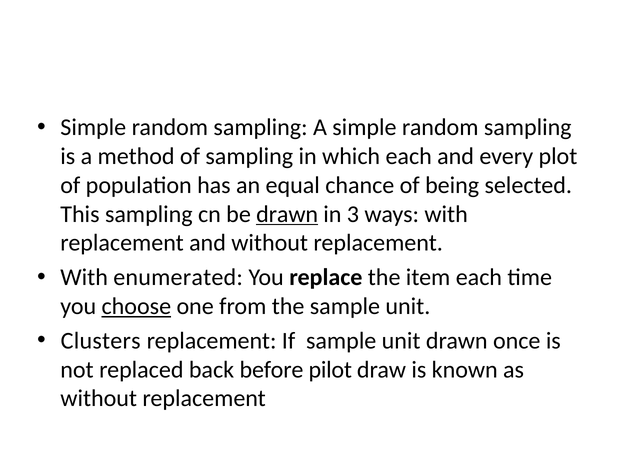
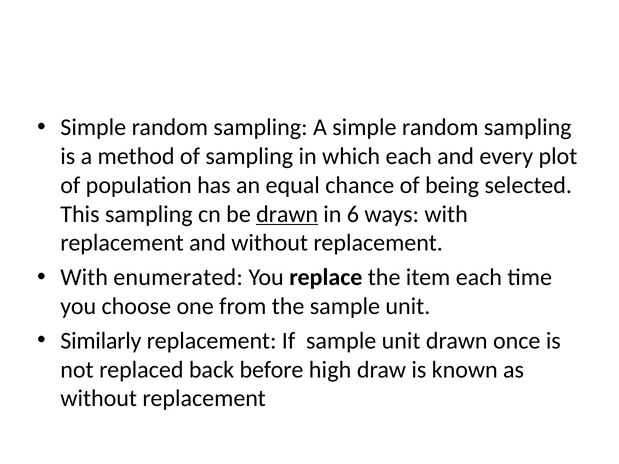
3: 3 -> 6
choose underline: present -> none
Clusters: Clusters -> Similarly
pilot: pilot -> high
